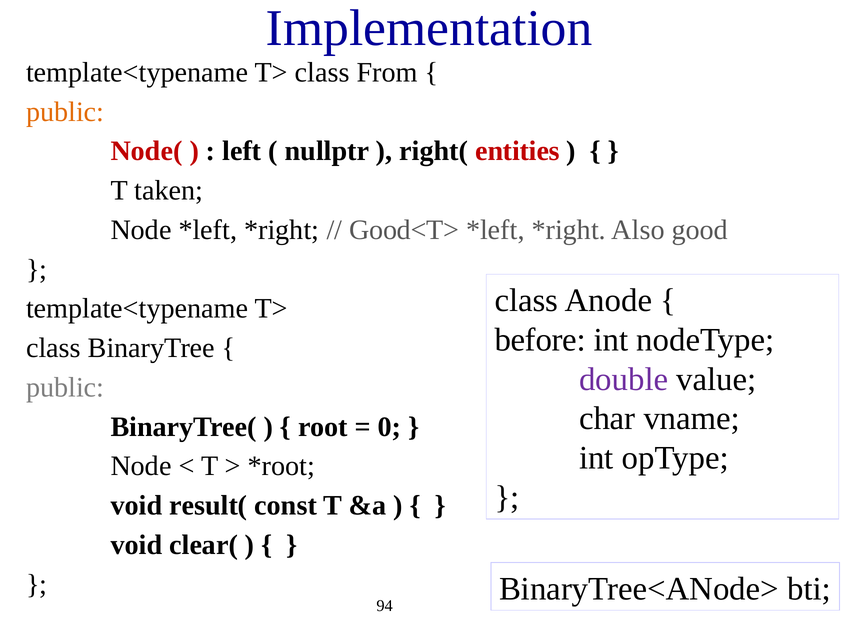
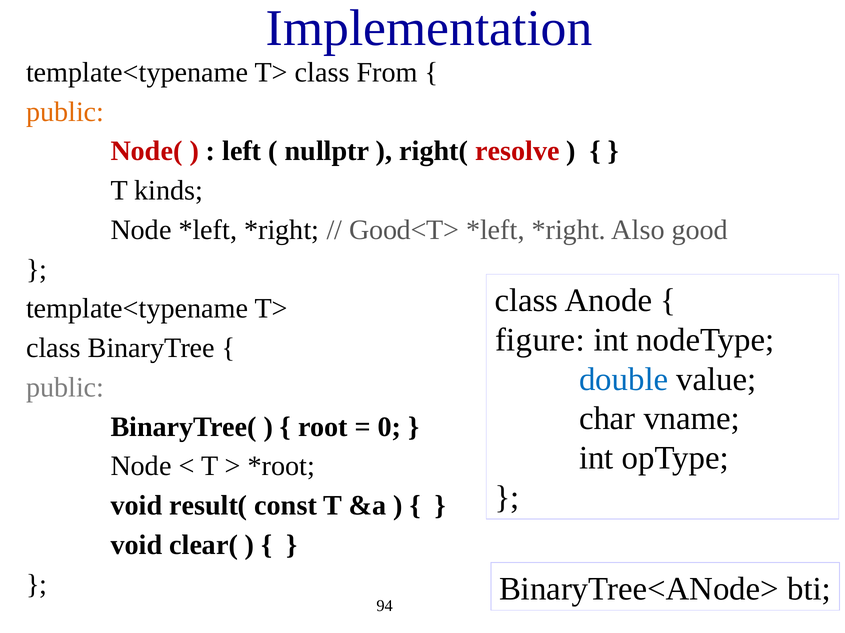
entities: entities -> resolve
taken: taken -> kinds
before: before -> figure
double colour: purple -> blue
